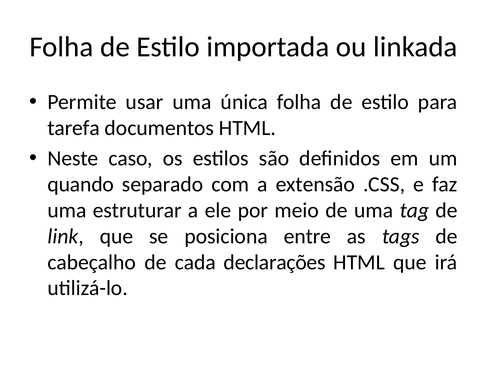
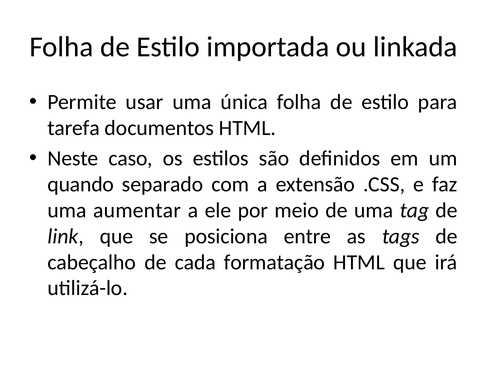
estruturar: estruturar -> aumentar
declarações: declarações -> formatação
